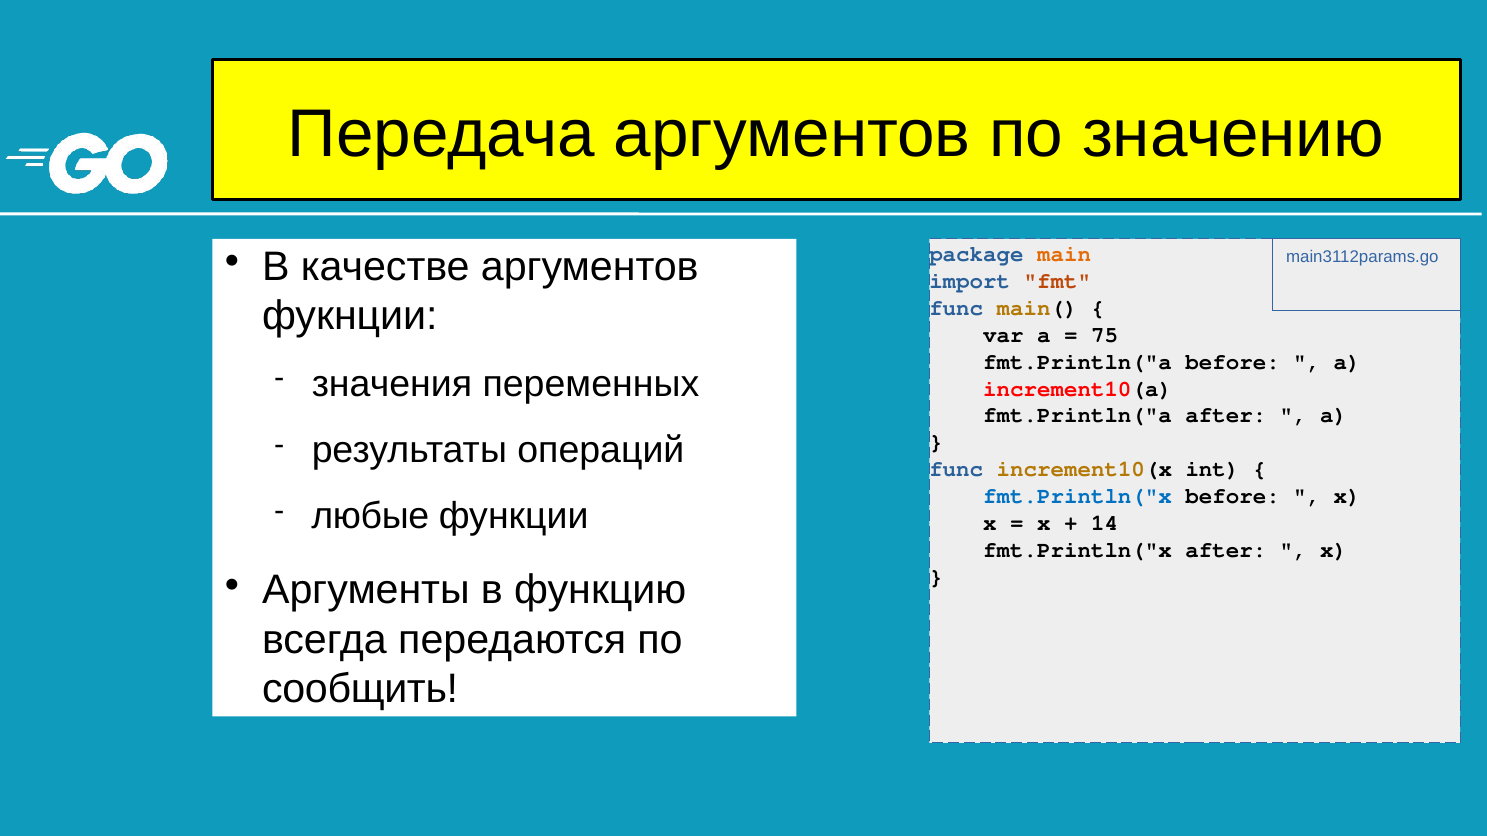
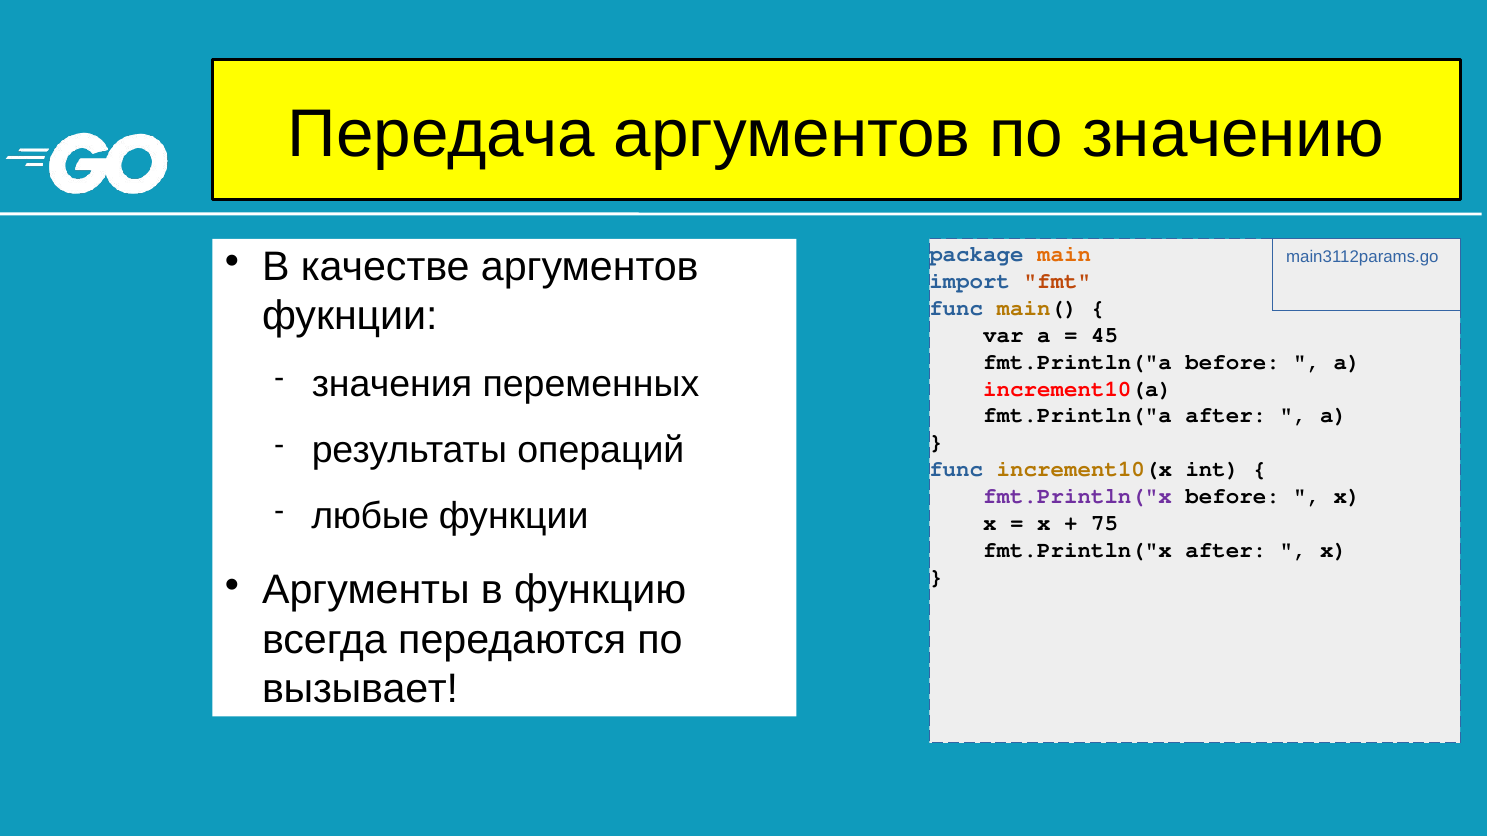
75: 75 -> 45
fmt.Println("x at (1078, 497) colour: blue -> purple
14: 14 -> 75
сообщить: сообщить -> вызывает
